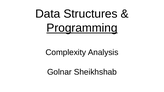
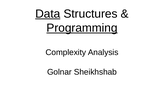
Data underline: none -> present
